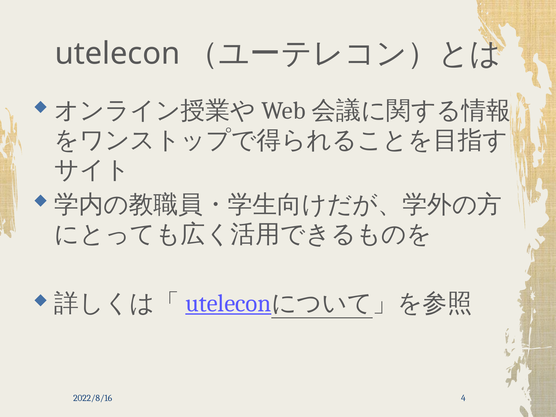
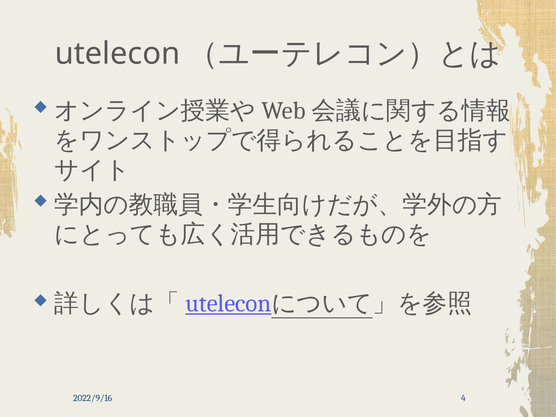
2022/8/16: 2022/8/16 -> 2022/9/16
